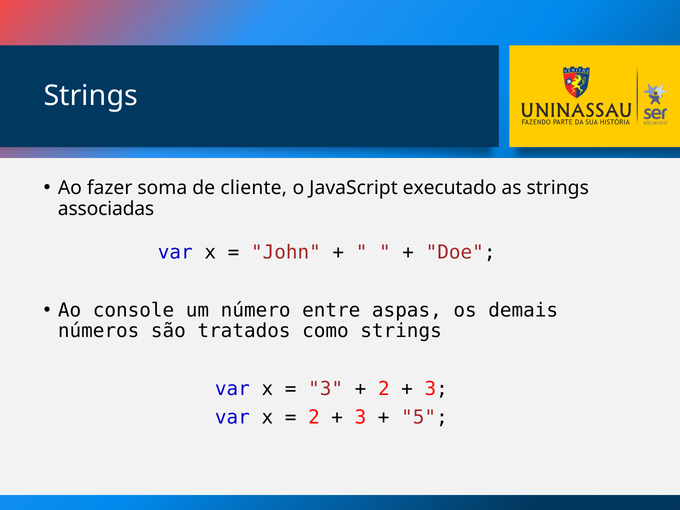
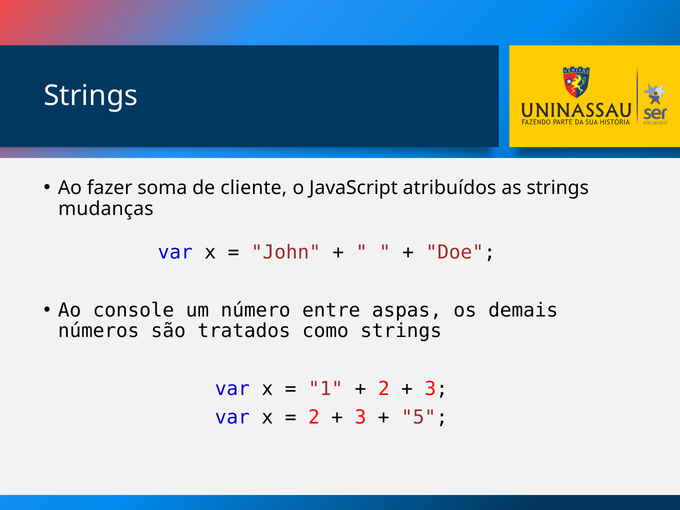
executado: executado -> atribuídos
associadas: associadas -> mudanças
3 at (326, 389): 3 -> 1
